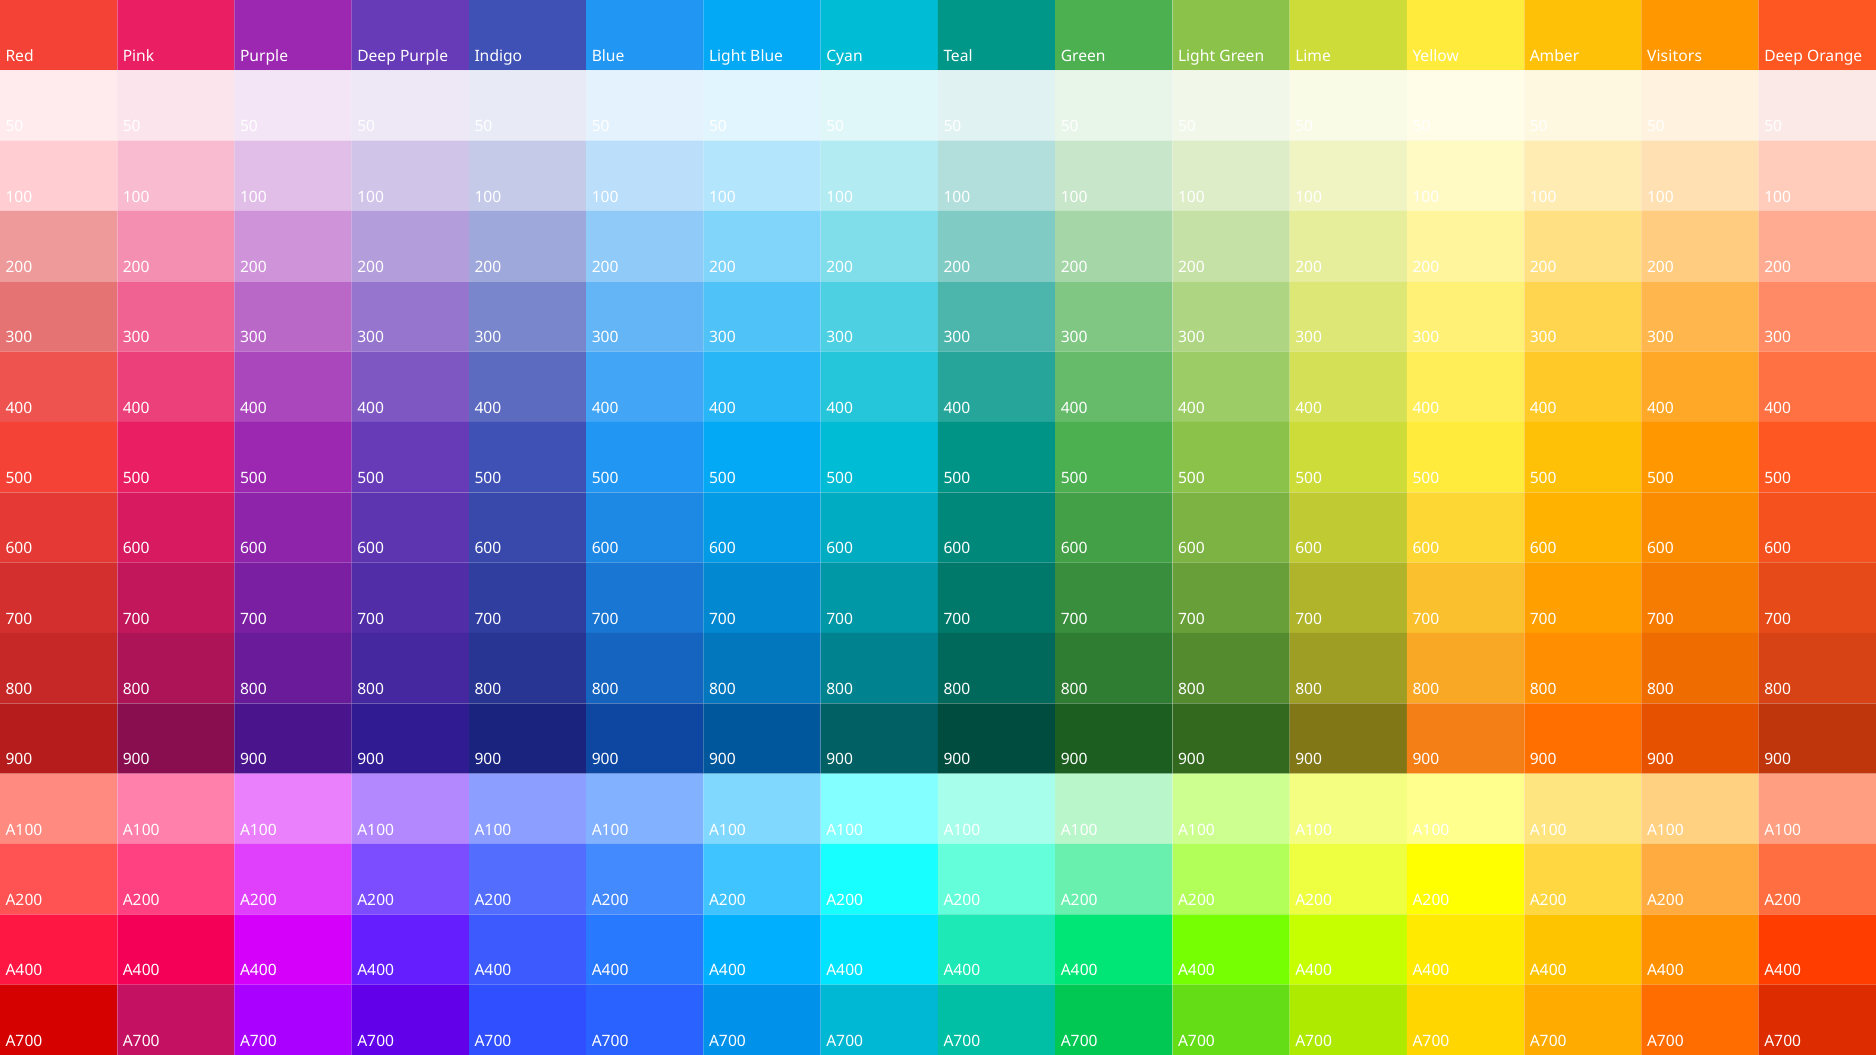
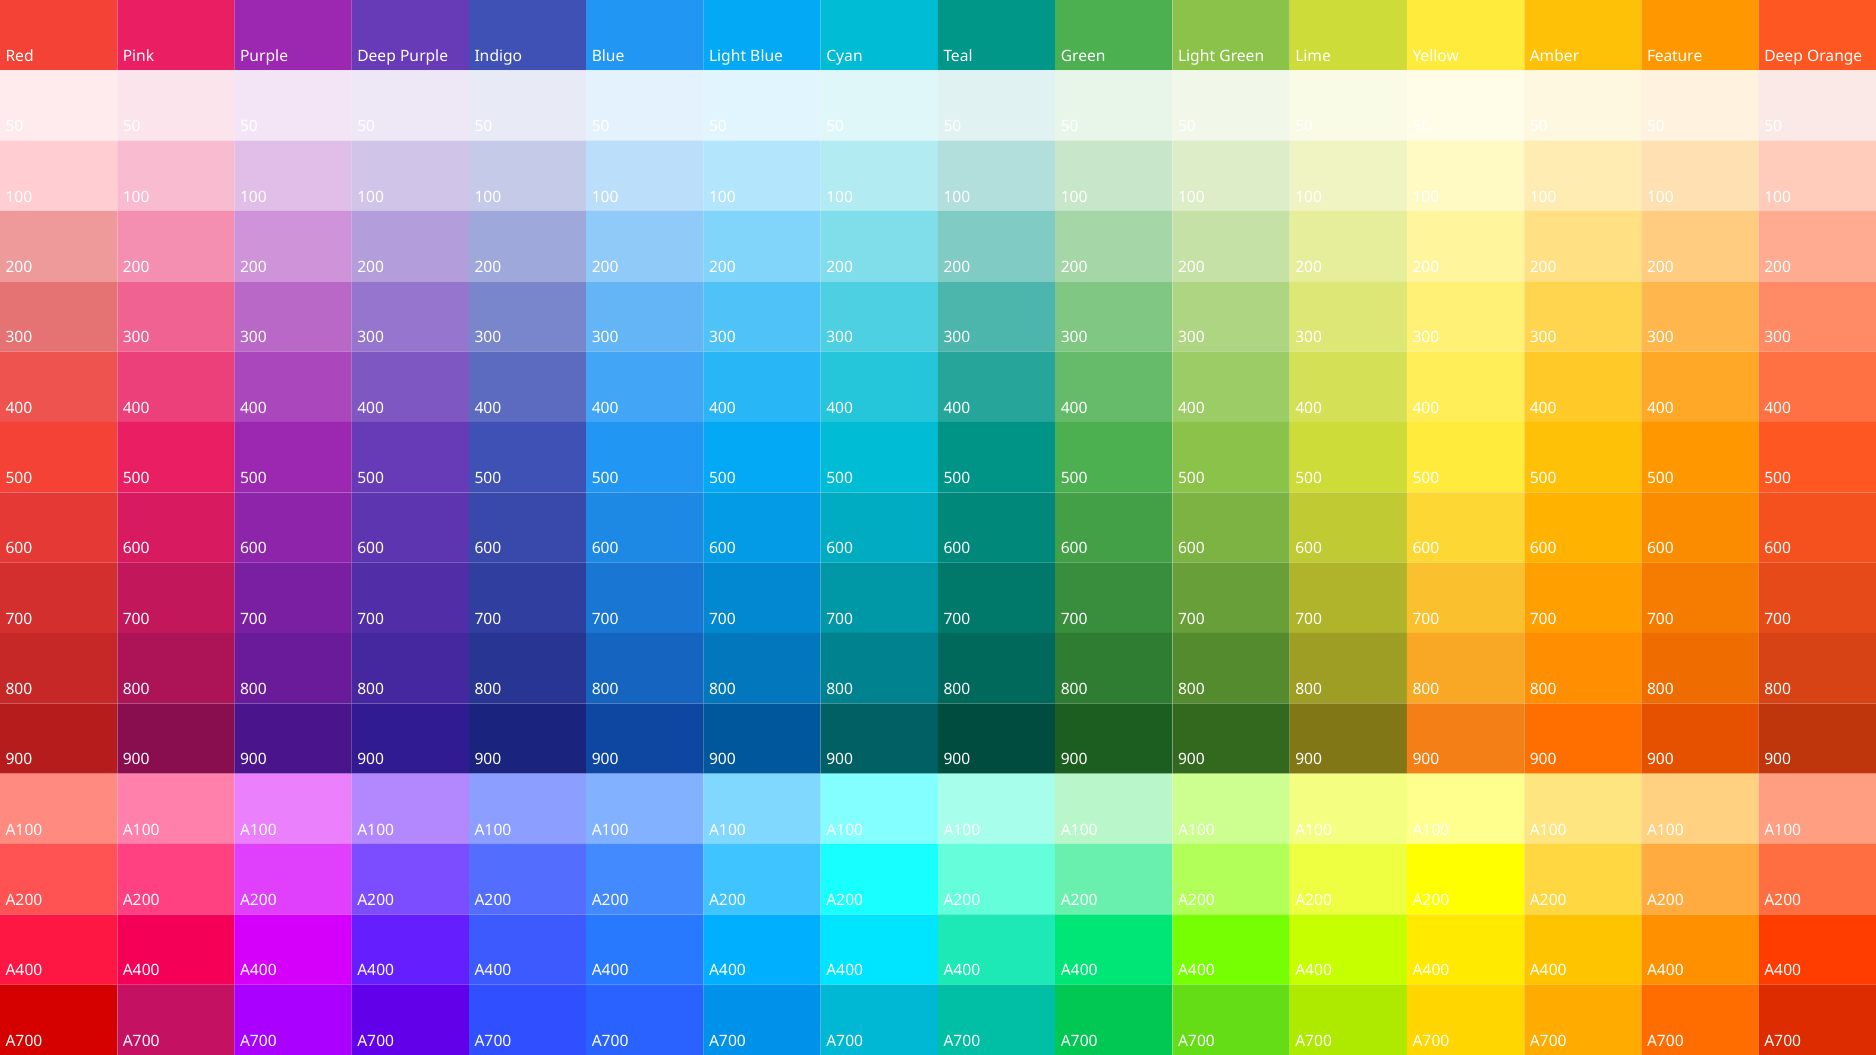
Visitors: Visitors -> Feature
